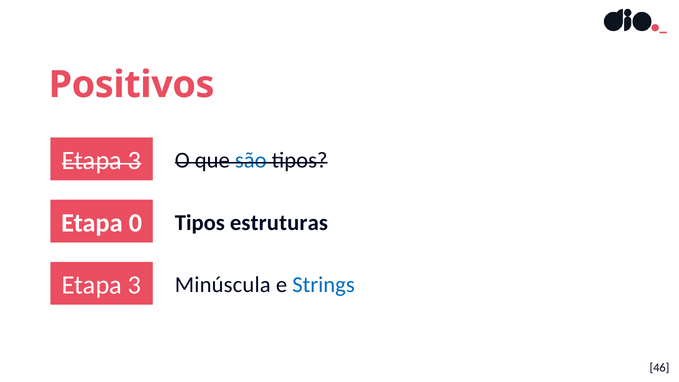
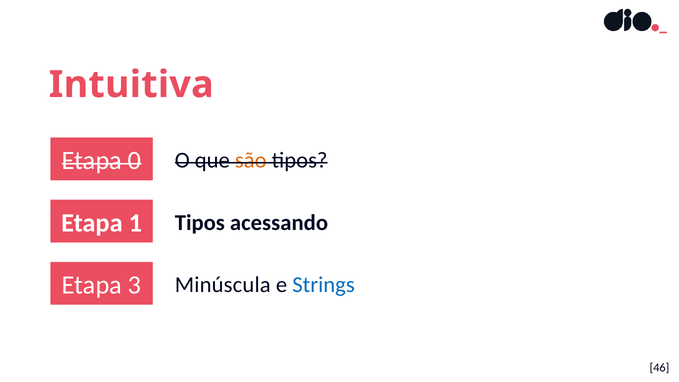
Positivos: Positivos -> Intuitiva
3 at (135, 161): 3 -> 0
são colour: blue -> orange
0: 0 -> 1
estruturas: estruturas -> acessando
